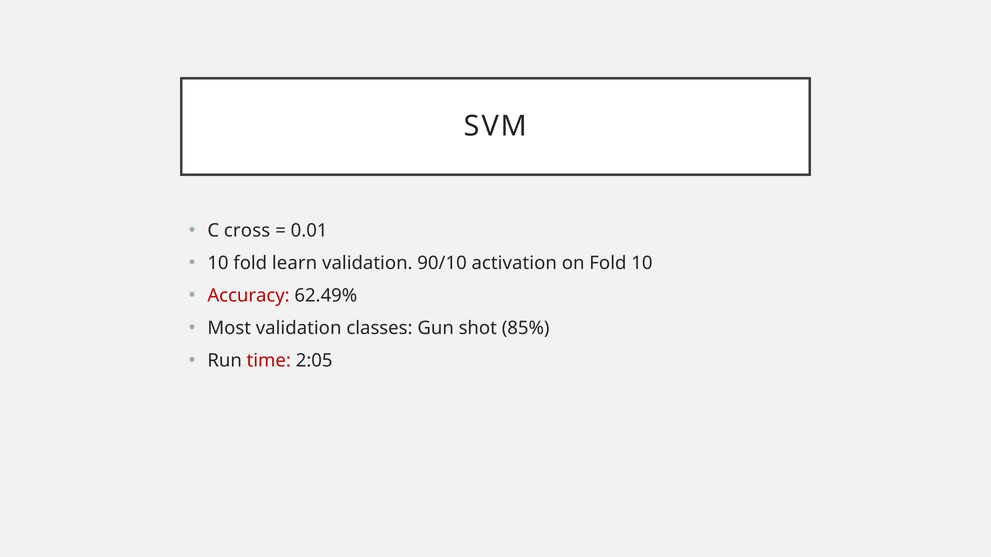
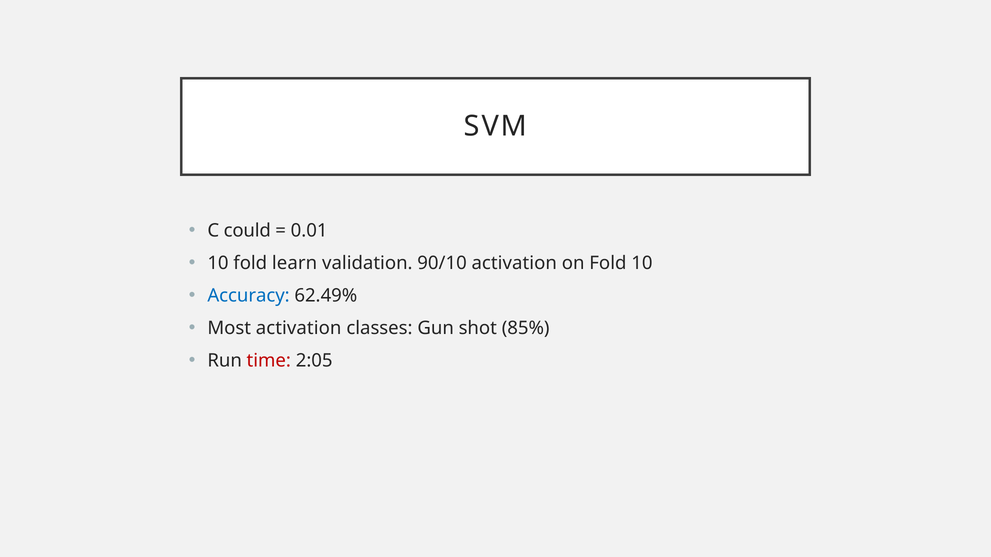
cross: cross -> could
Accuracy colour: red -> blue
Most validation: validation -> activation
